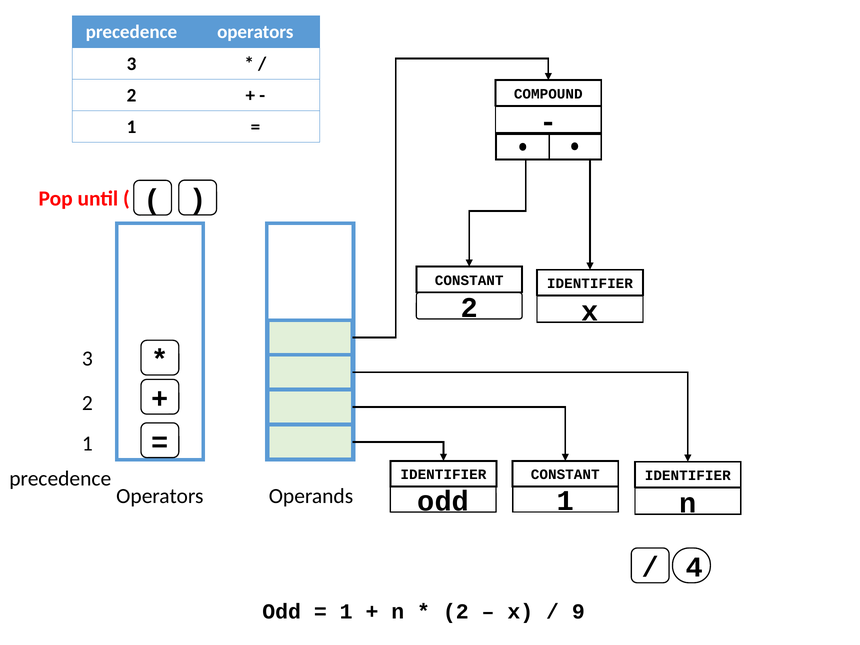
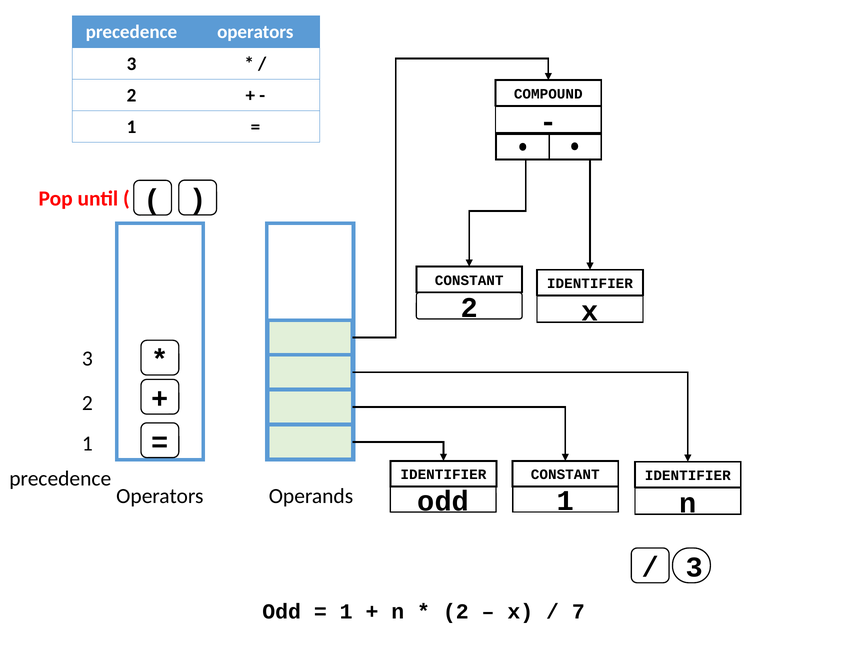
4 at (694, 567): 4 -> 3
9: 9 -> 7
